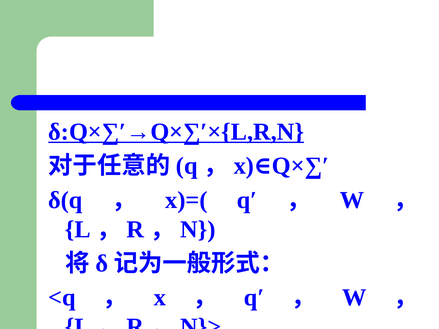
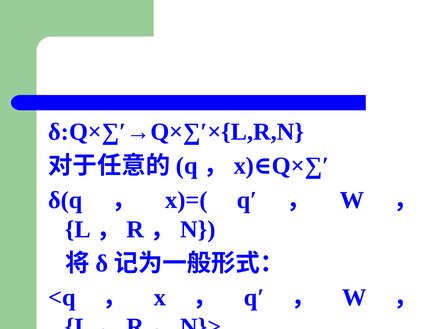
δ:Q×∑′→Q×∑′×{L,R,N underline: present -> none
